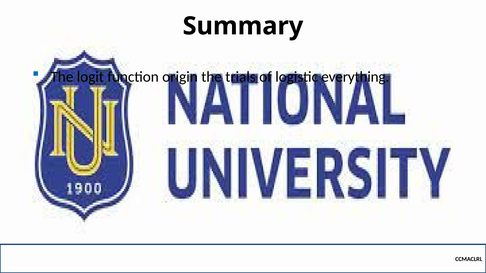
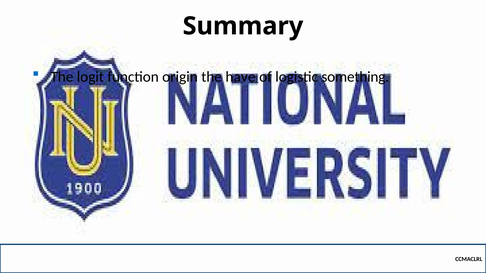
trials: trials -> have
everything: everything -> something
